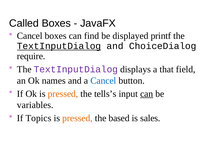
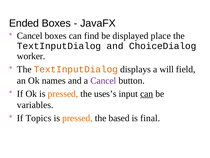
Called: Called -> Ended
printf: printf -> place
TextInputDialog at (59, 46) underline: present -> none
require: require -> worker
TextInputDialog at (76, 69) colour: purple -> orange
that: that -> will
Cancel at (103, 80) colour: blue -> purple
tells’s: tells’s -> uses’s
sales: sales -> final
